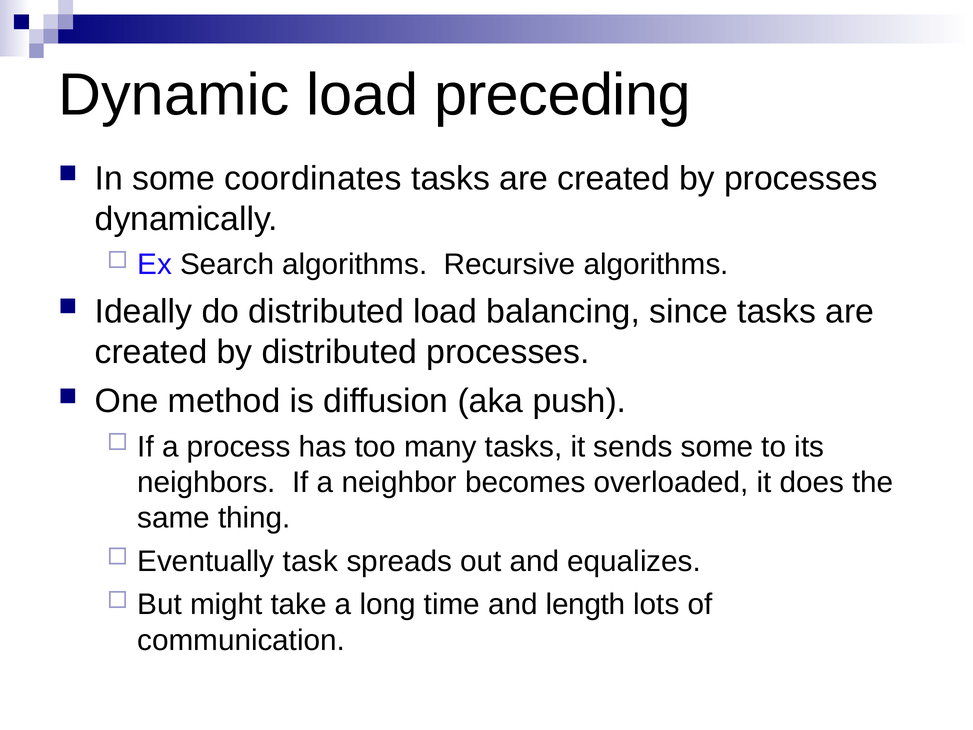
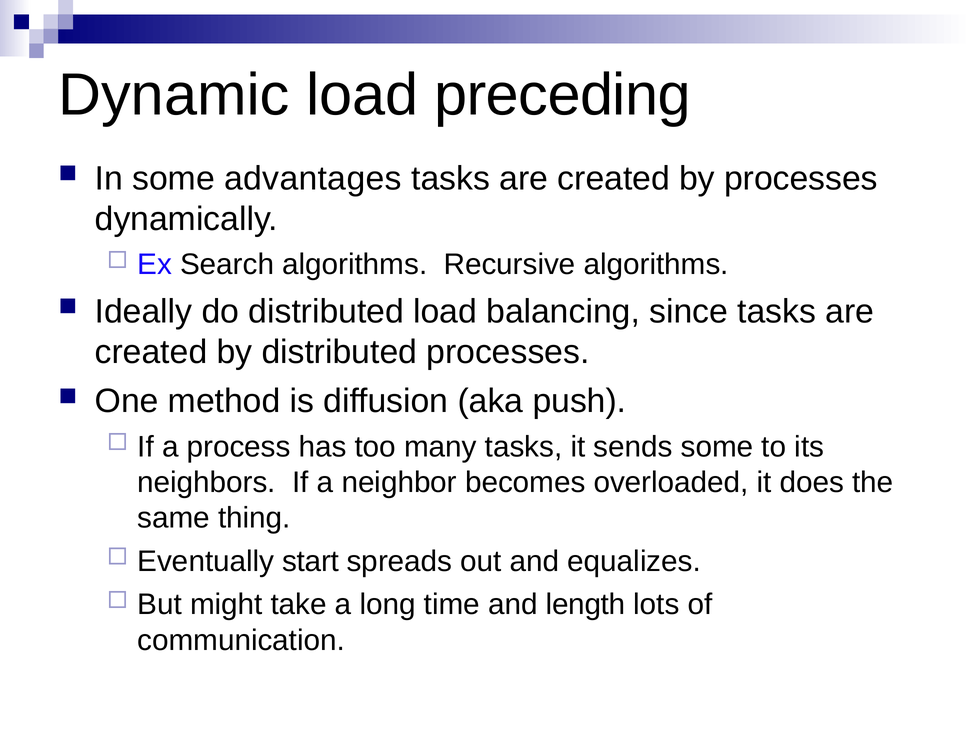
coordinates: coordinates -> advantages
task: task -> start
